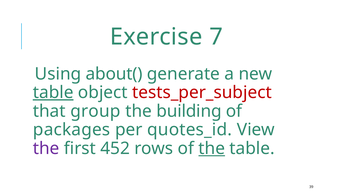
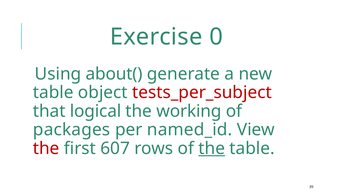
7: 7 -> 0
table at (53, 92) underline: present -> none
group: group -> logical
building: building -> working
quotes_id: quotes_id -> named_id
the at (46, 148) colour: purple -> red
452: 452 -> 607
